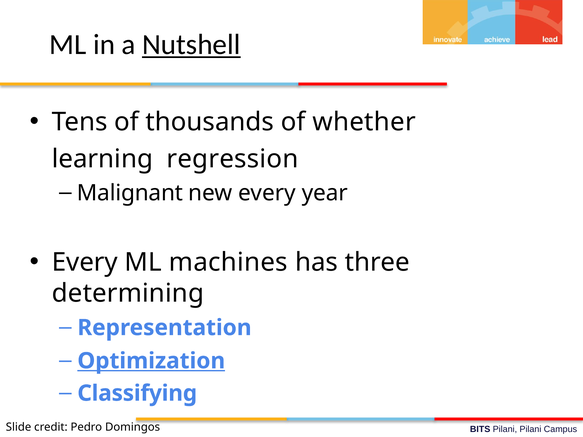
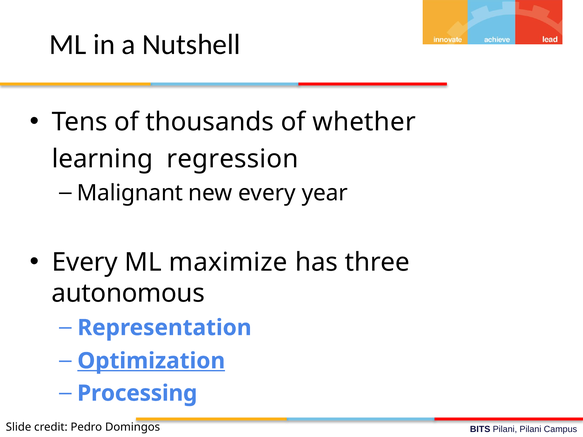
Nutshell underline: present -> none
machines: machines -> maximize
determining: determining -> autonomous
Classifying: Classifying -> Processing
